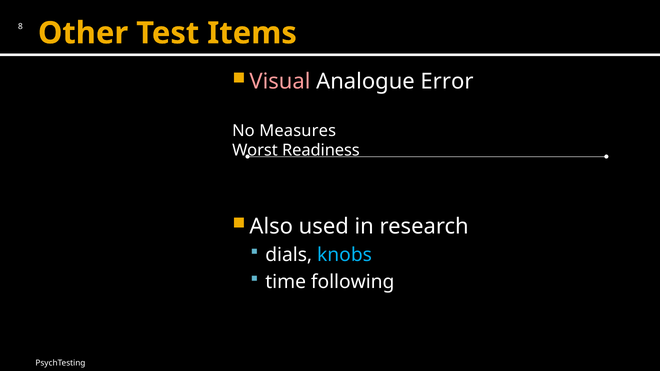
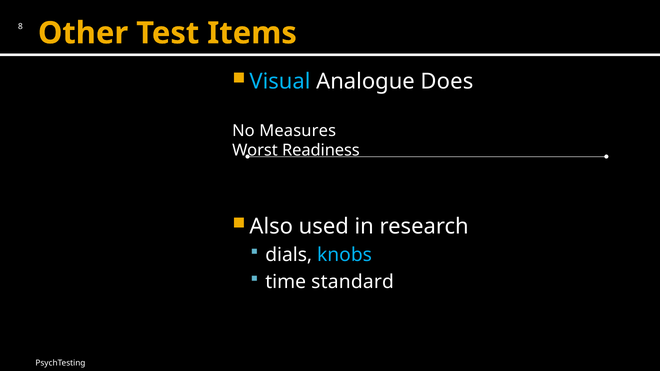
Visual colour: pink -> light blue
Error: Error -> Does
following: following -> standard
